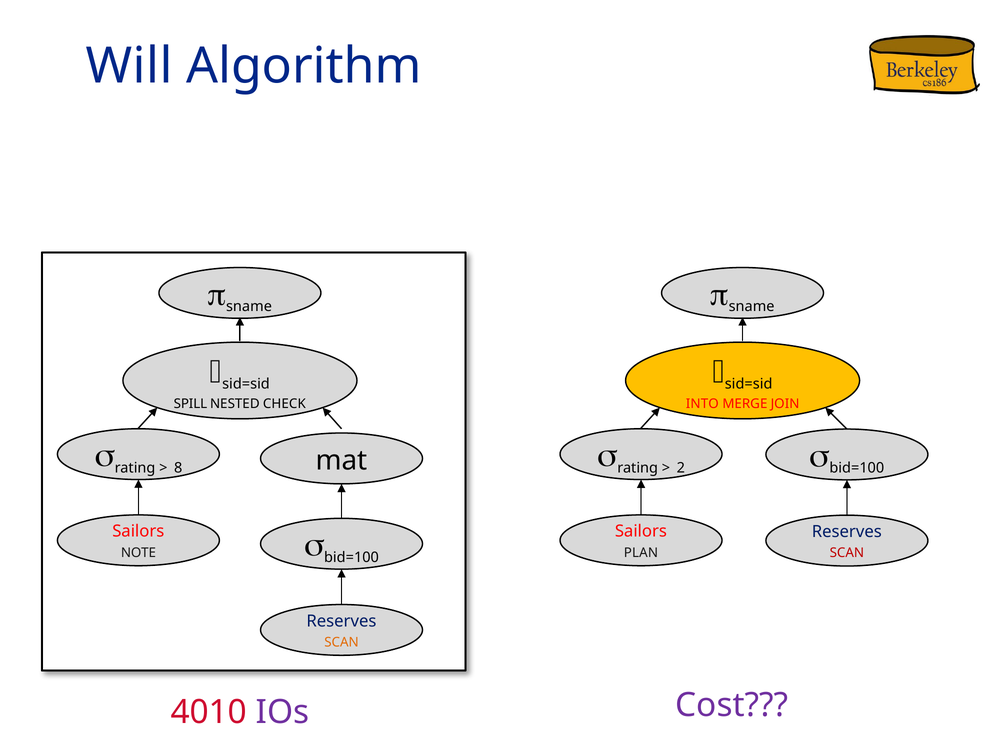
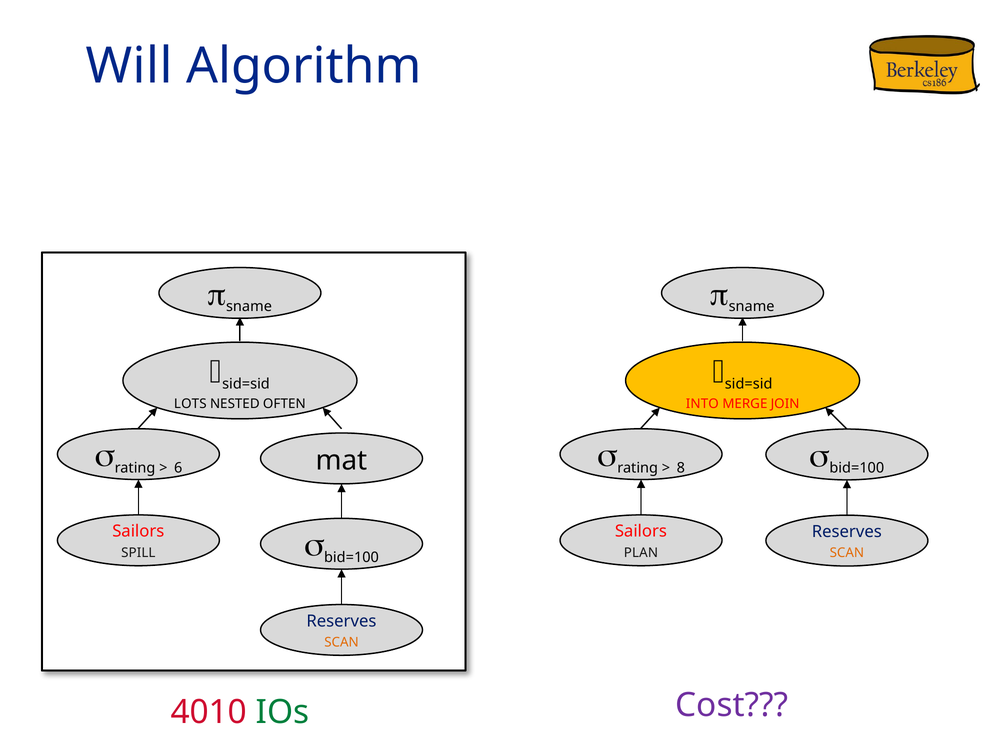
SPILL: SPILL -> LOTS
CHECK: CHECK -> OFTEN
8: 8 -> 6
2: 2 -> 8
NOTE: NOTE -> SPILL
SCAN at (847, 552) colour: red -> orange
IOs colour: purple -> green
